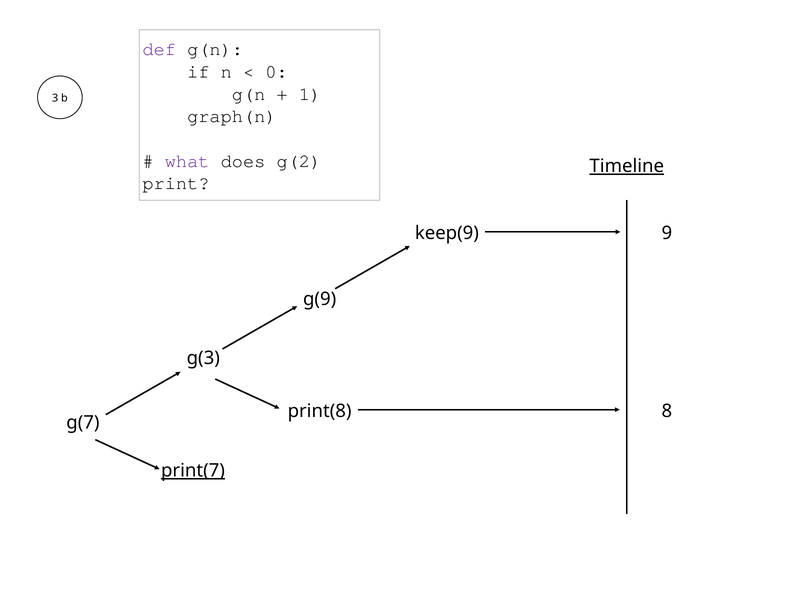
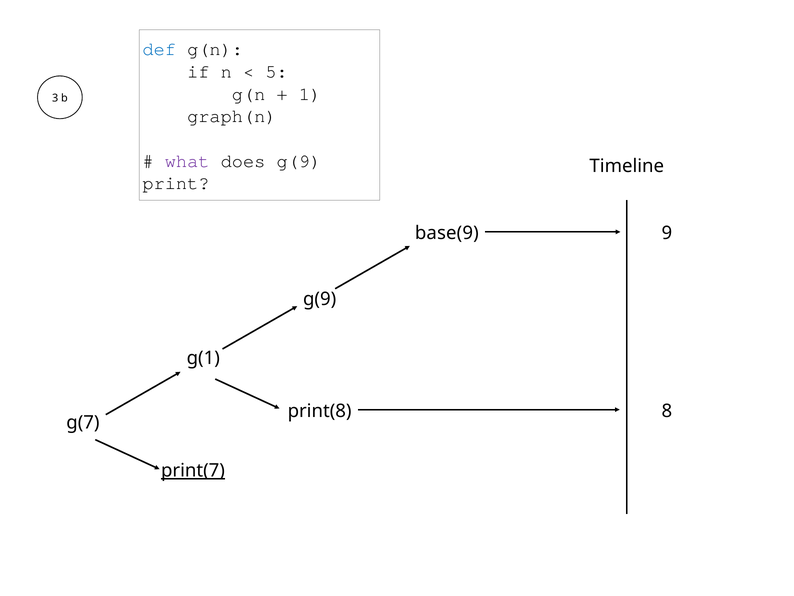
def colour: purple -> blue
0: 0 -> 5
does g(2: g(2 -> g(9
Timeline underline: present -> none
keep(9: keep(9 -> base(9
g(3: g(3 -> g(1
